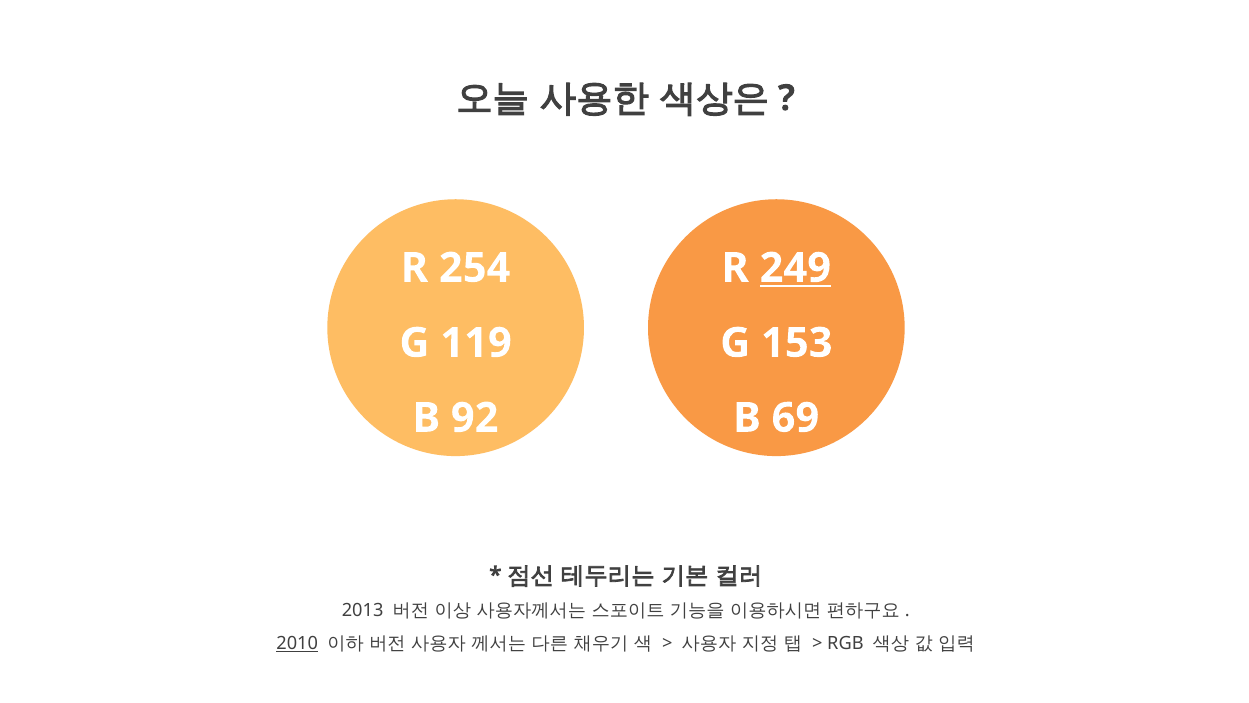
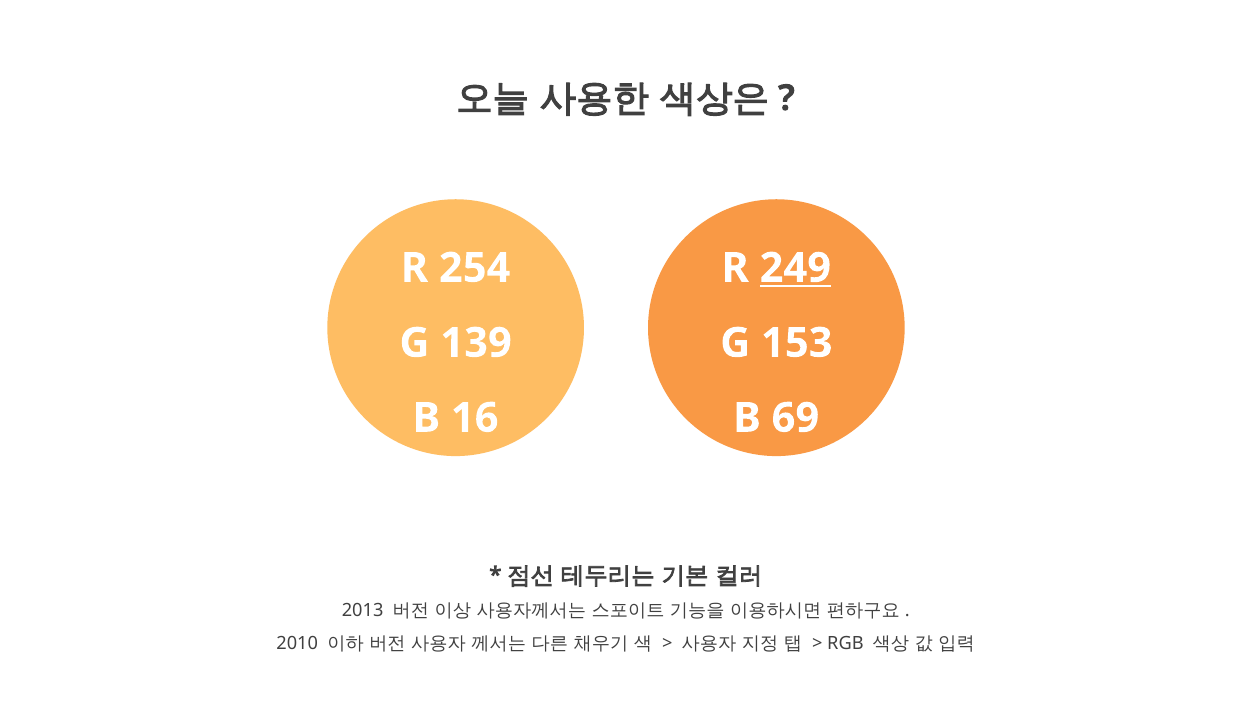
119: 119 -> 139
92: 92 -> 16
2010 underline: present -> none
